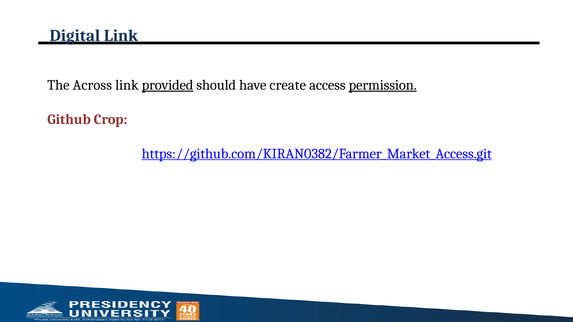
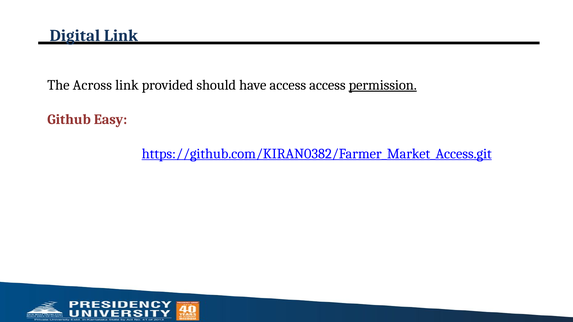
provided underline: present -> none
have create: create -> access
Crop: Crop -> Easy
